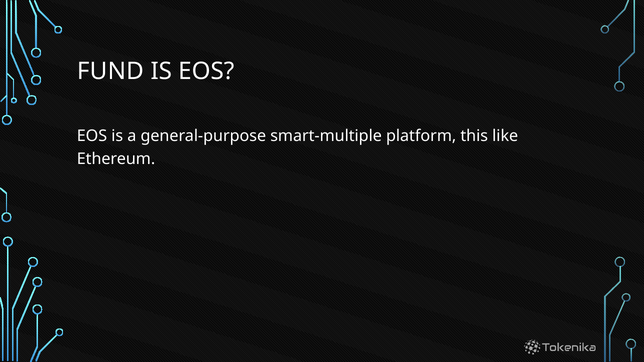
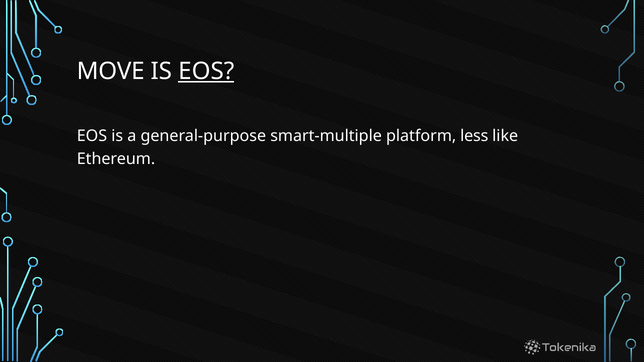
FUND: FUND -> MOVE
EOS at (206, 72) underline: none -> present
this: this -> less
